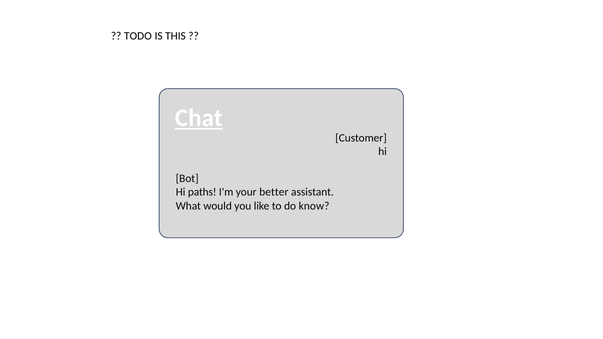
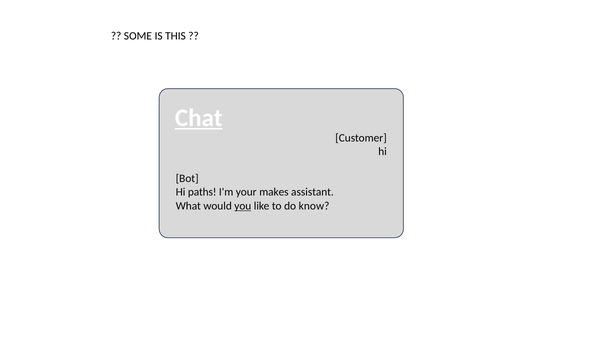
TODO: TODO -> SOME
better: better -> makes
you underline: none -> present
